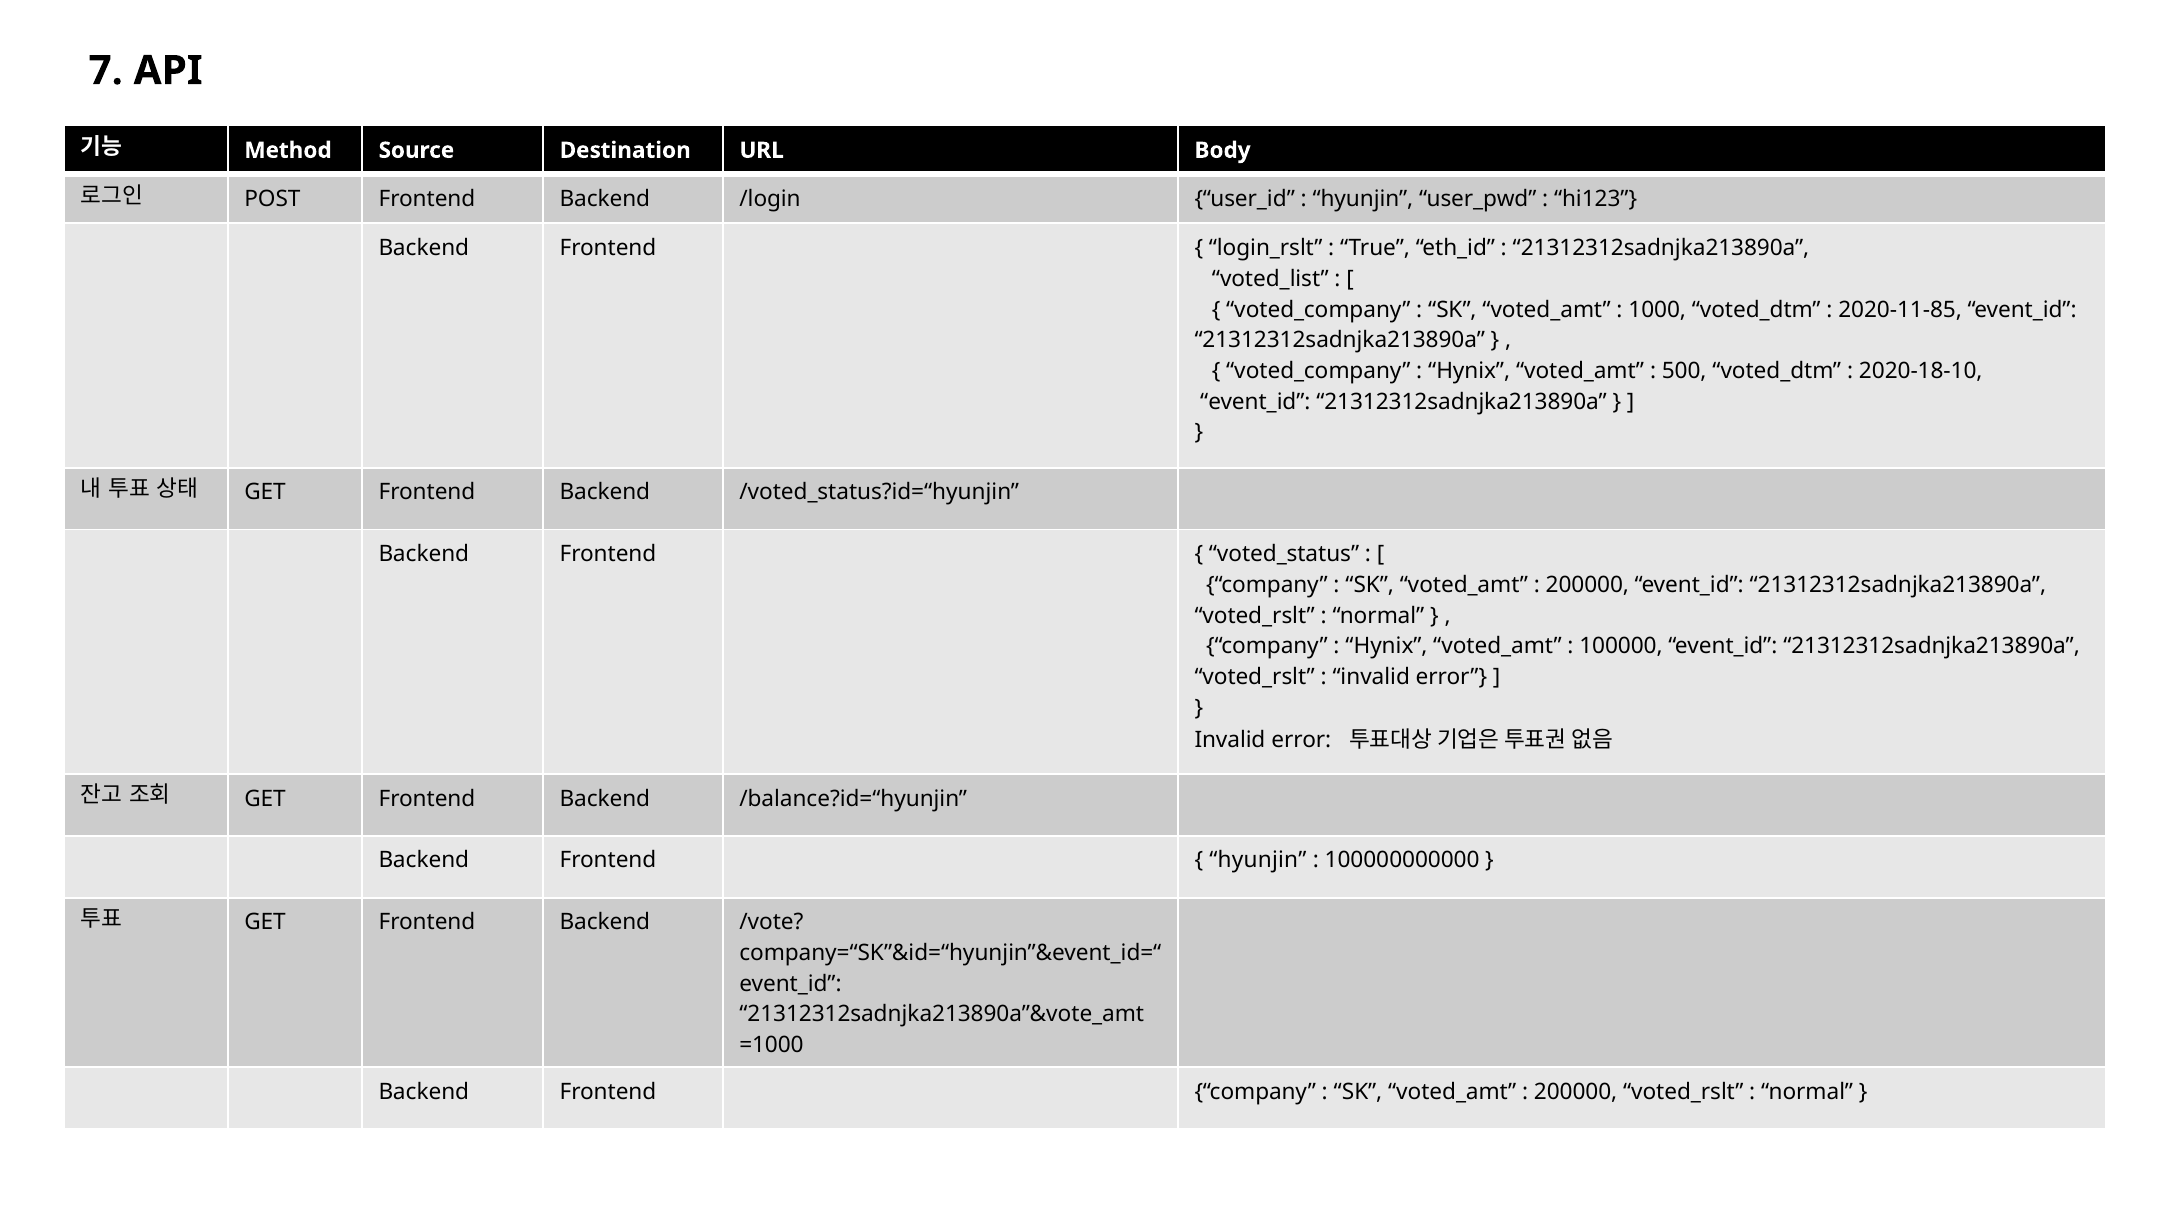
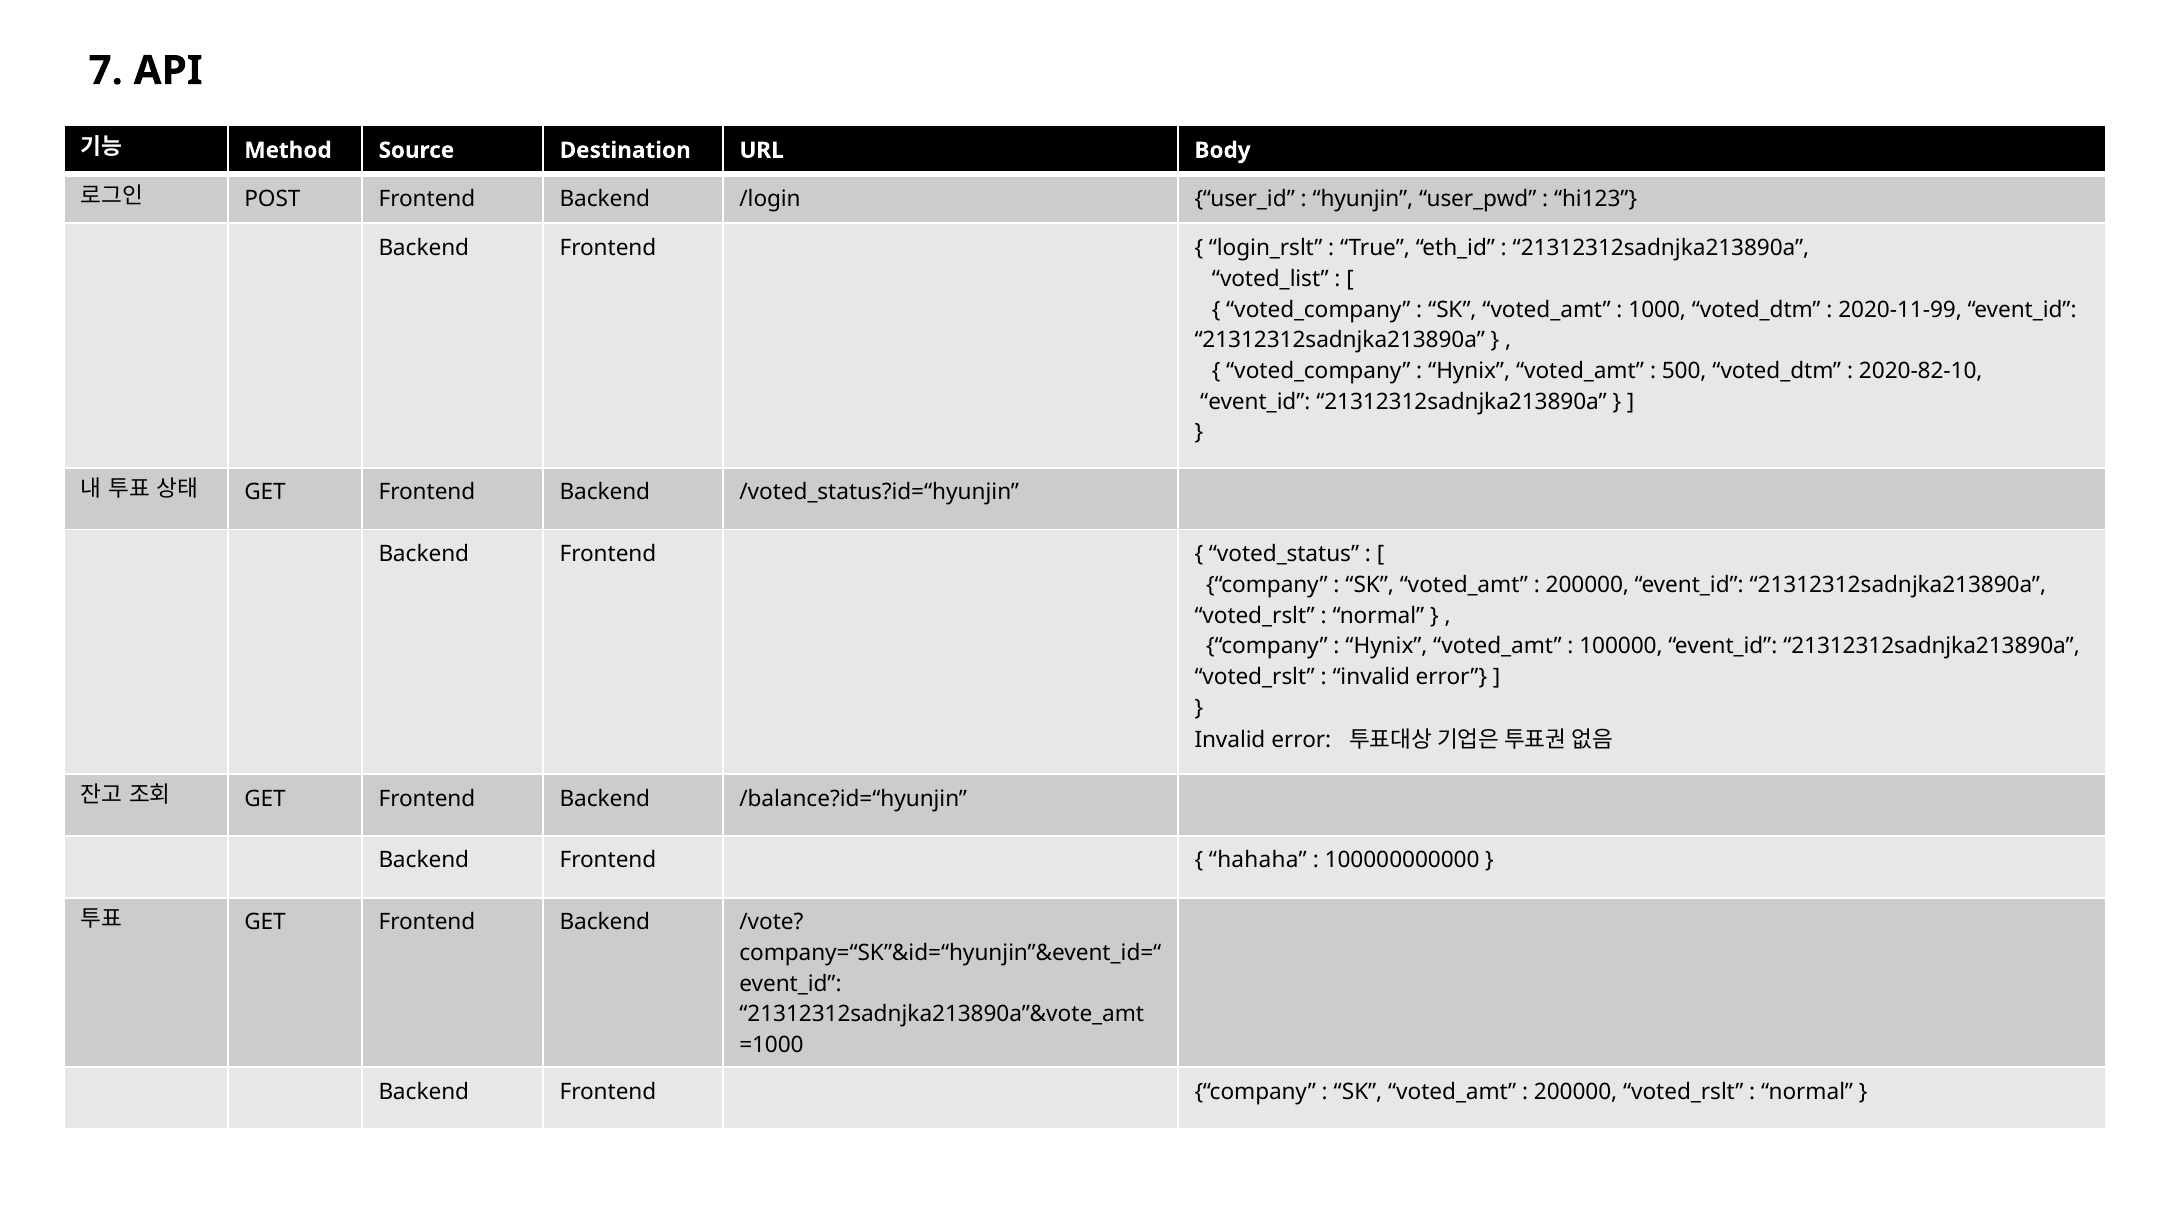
2020-11-85: 2020-11-85 -> 2020-11-99
2020-18-10: 2020-18-10 -> 2020-82-10
hyunjin at (1258, 861): hyunjin -> hahaha
